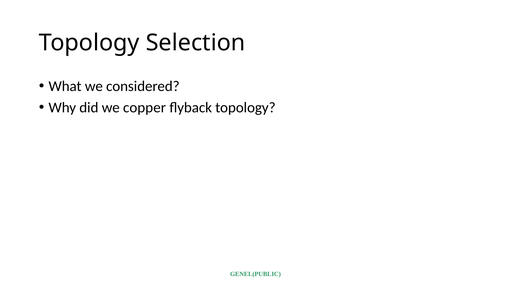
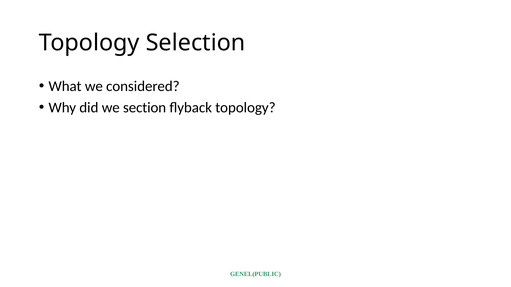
copper: copper -> section
